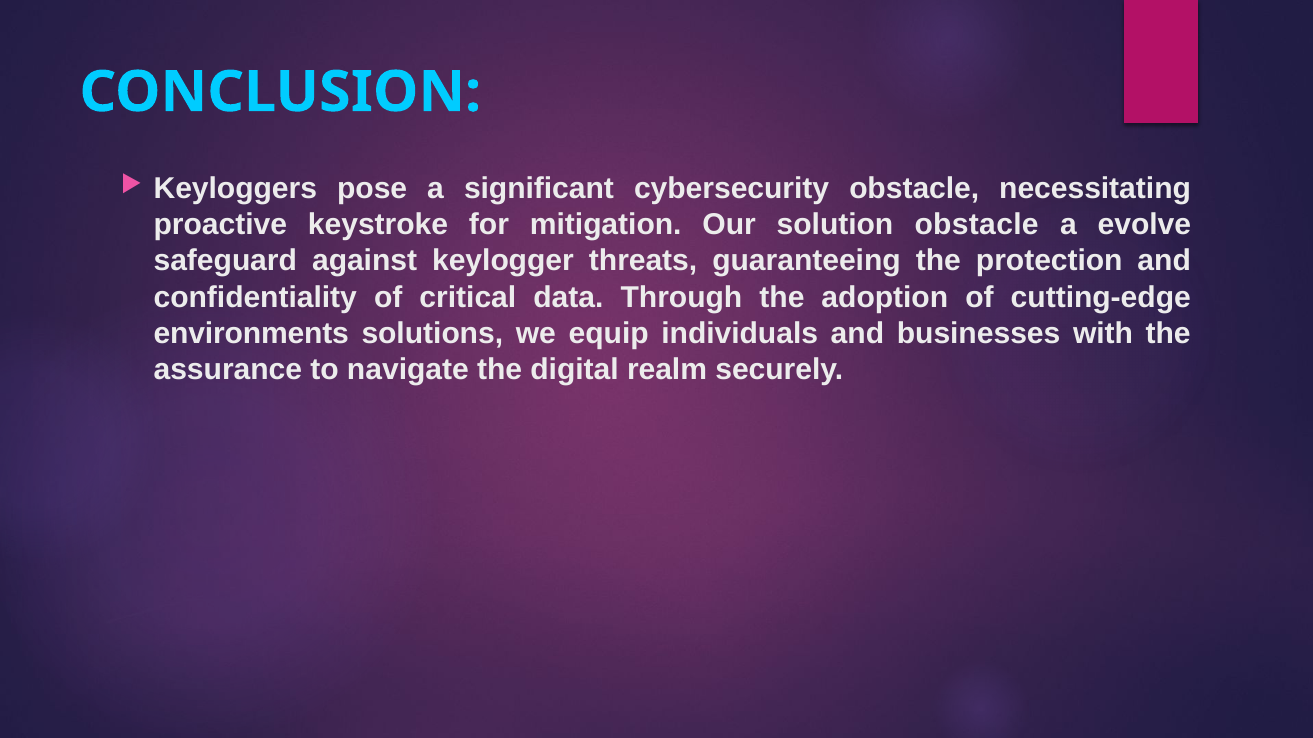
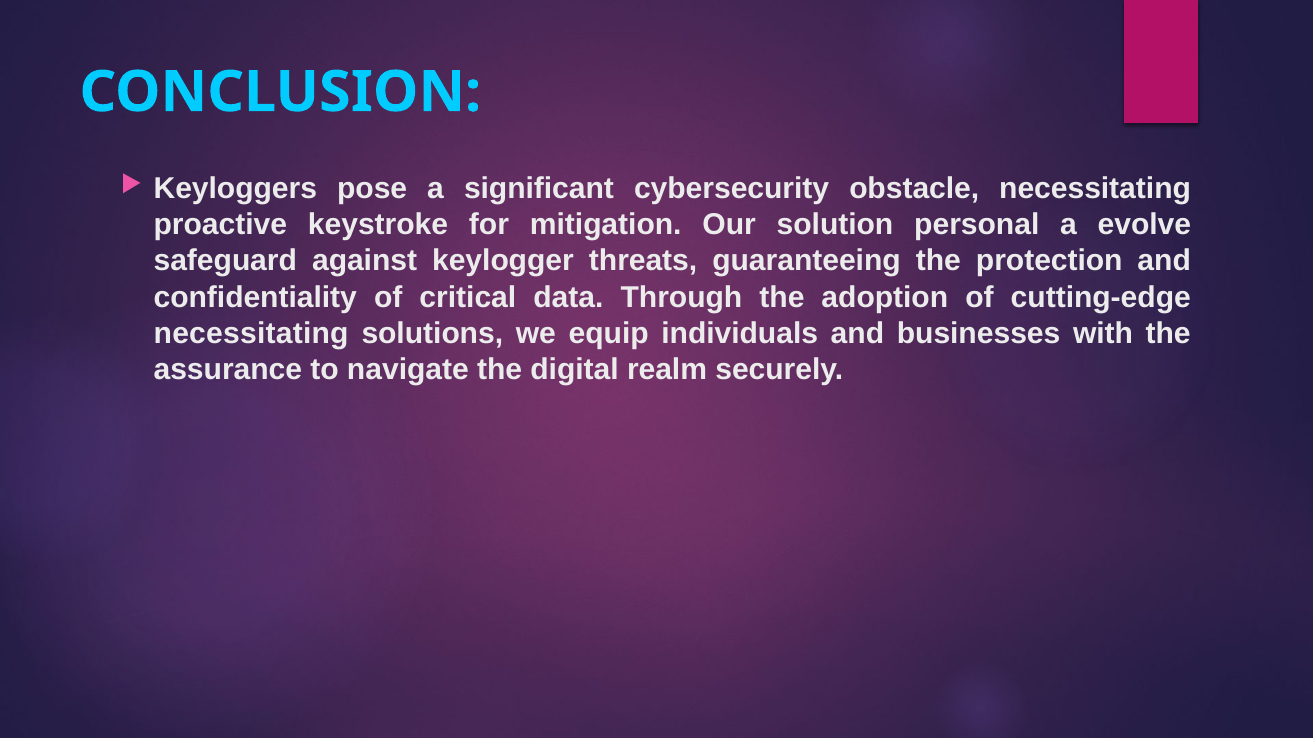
solution obstacle: obstacle -> personal
environments at (251, 333): environments -> necessitating
